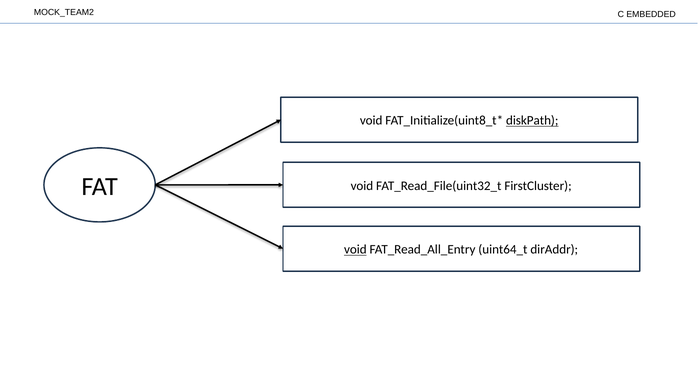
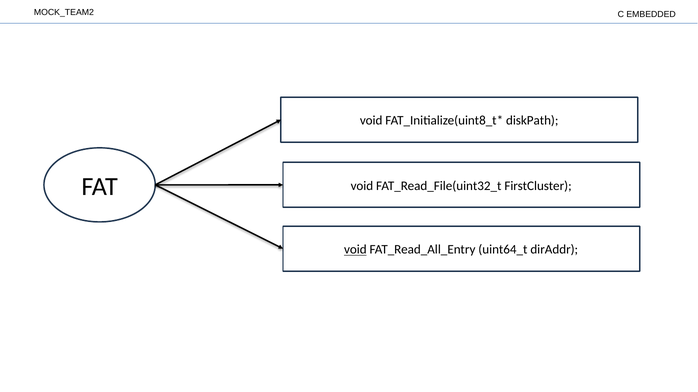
diskPath underline: present -> none
